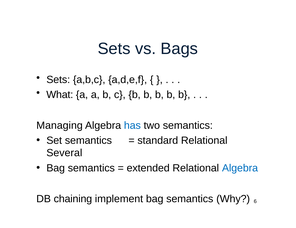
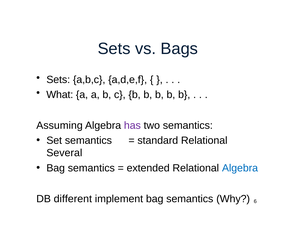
Managing: Managing -> Assuming
has colour: blue -> purple
chaining: chaining -> different
